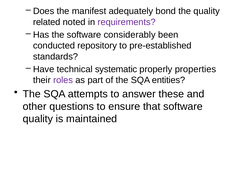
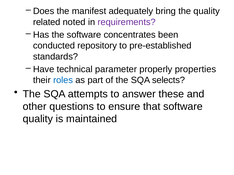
bond: bond -> bring
considerably: considerably -> concentrates
systematic: systematic -> parameter
roles colour: purple -> blue
entities: entities -> selects
